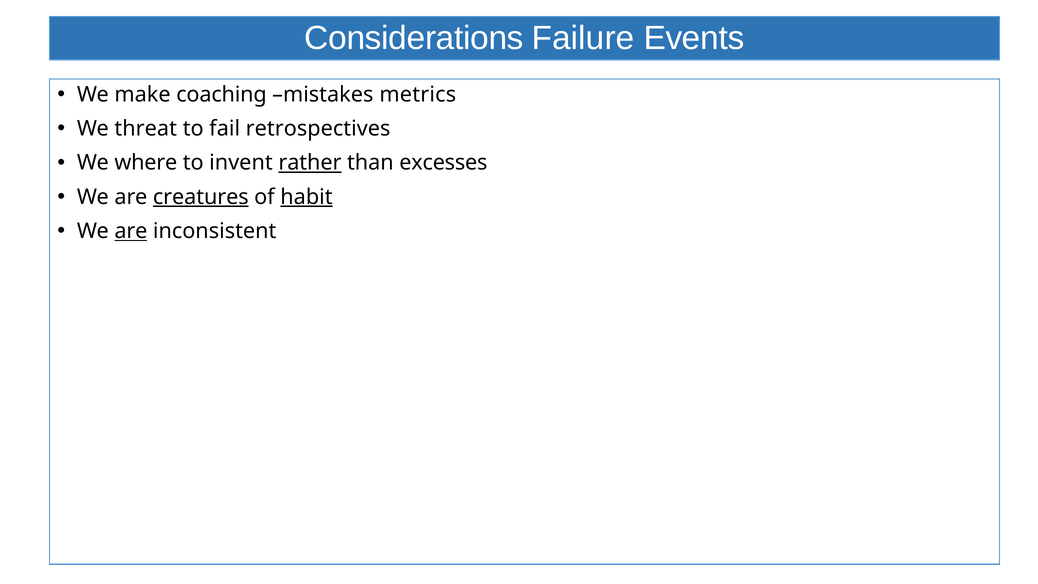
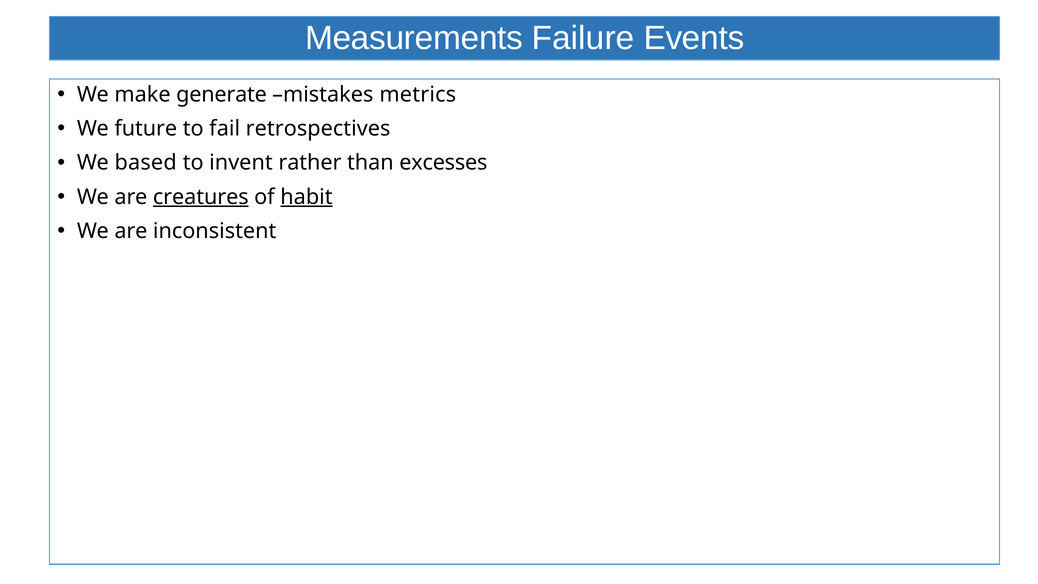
Considerations: Considerations -> Measurements
coaching: coaching -> generate
threat: threat -> future
where: where -> based
rather underline: present -> none
are at (131, 231) underline: present -> none
